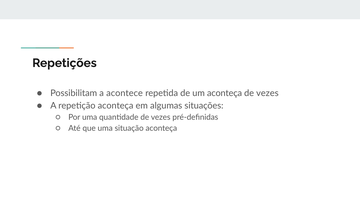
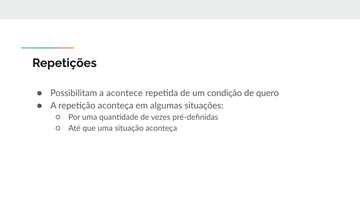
um aconteça: aconteça -> condição
vezes at (267, 93): vezes -> quero
